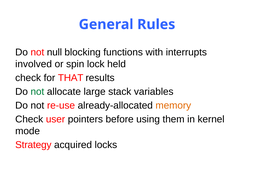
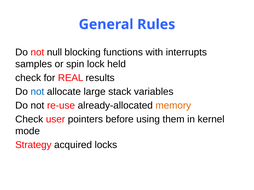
involved: involved -> samples
THAT: THAT -> REAL
not at (37, 92) colour: green -> blue
